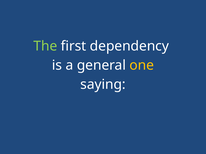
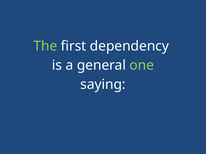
one colour: yellow -> light green
